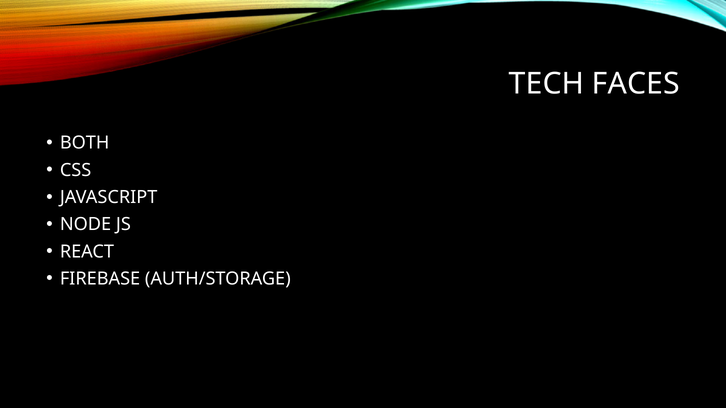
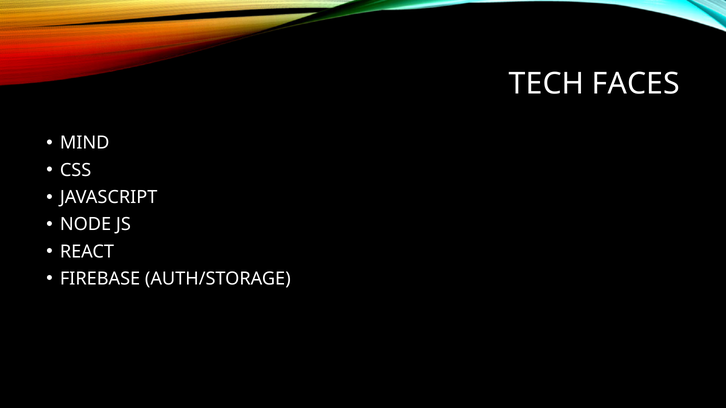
BOTH: BOTH -> MIND
